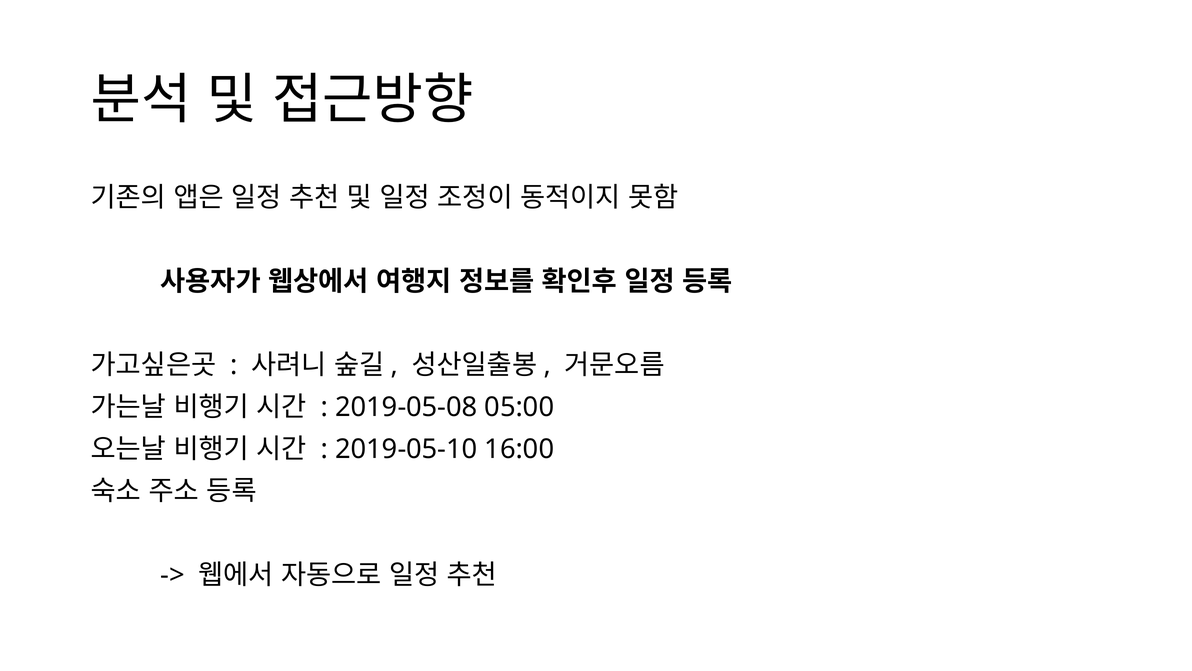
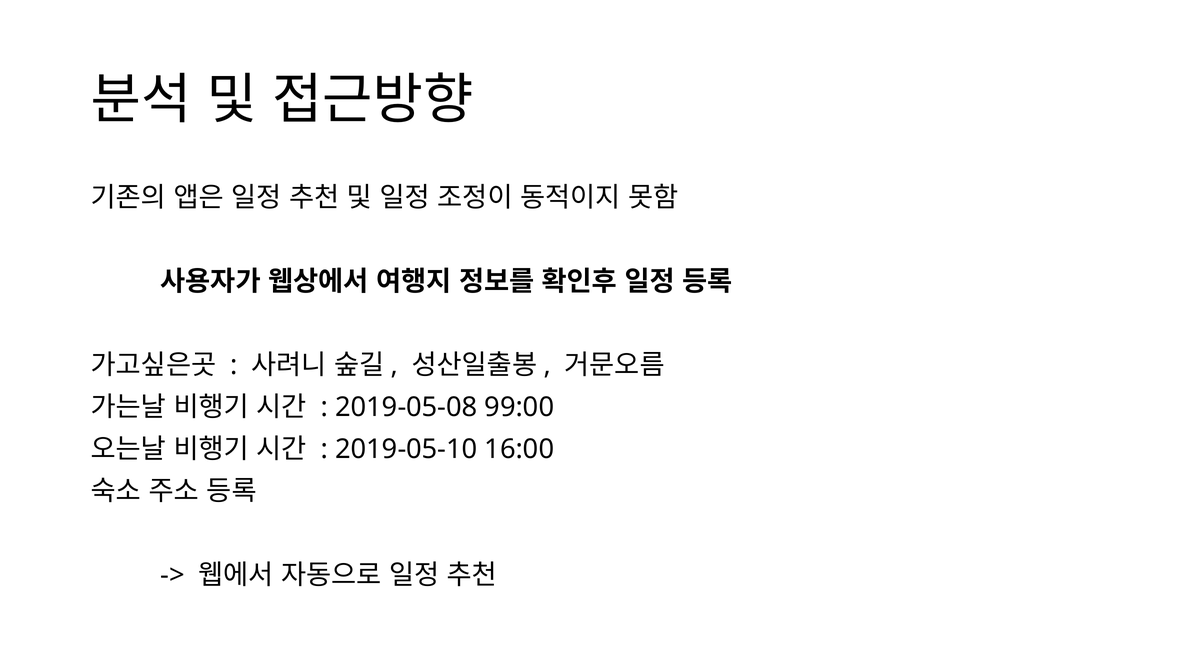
05:00: 05:00 -> 99:00
